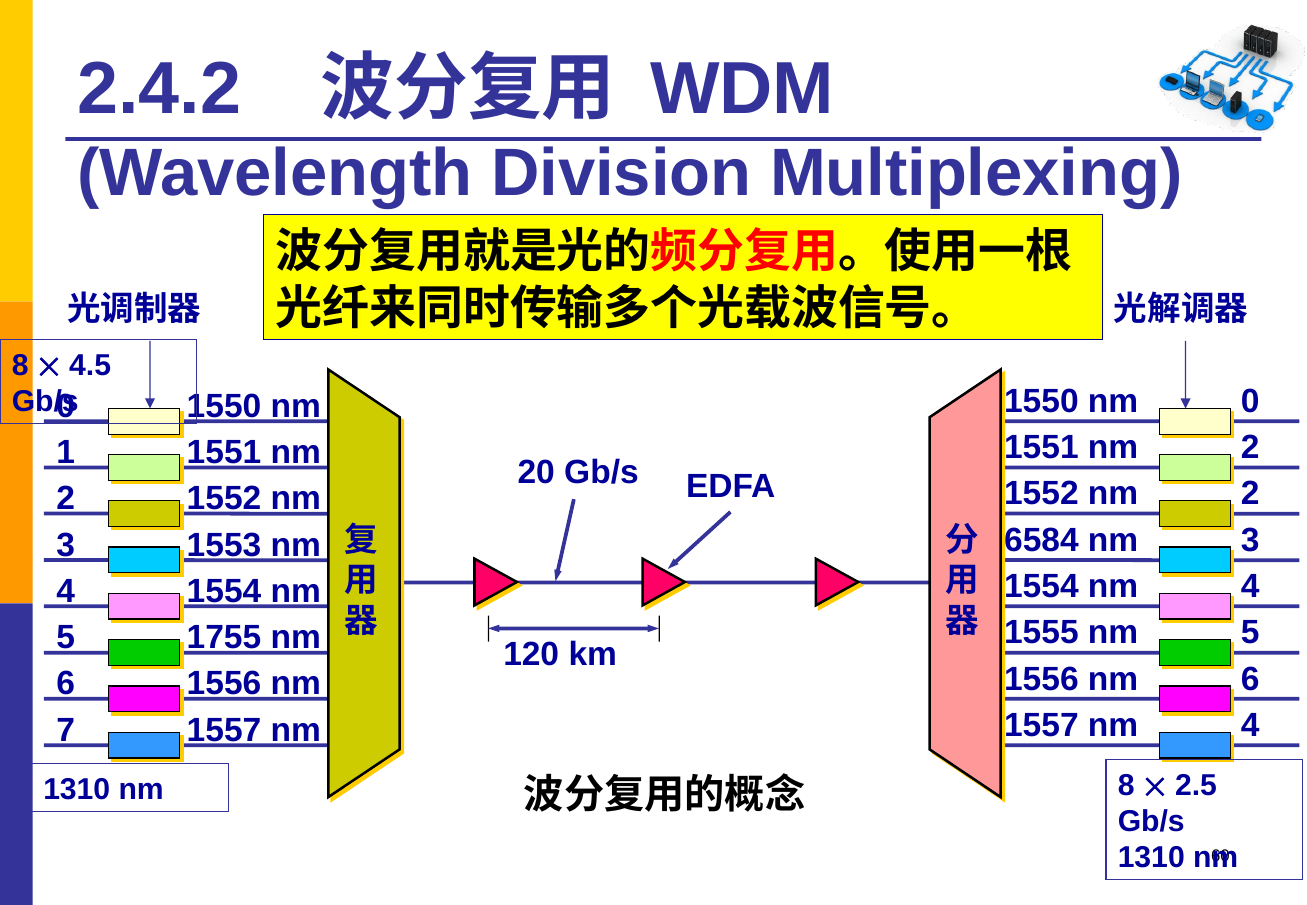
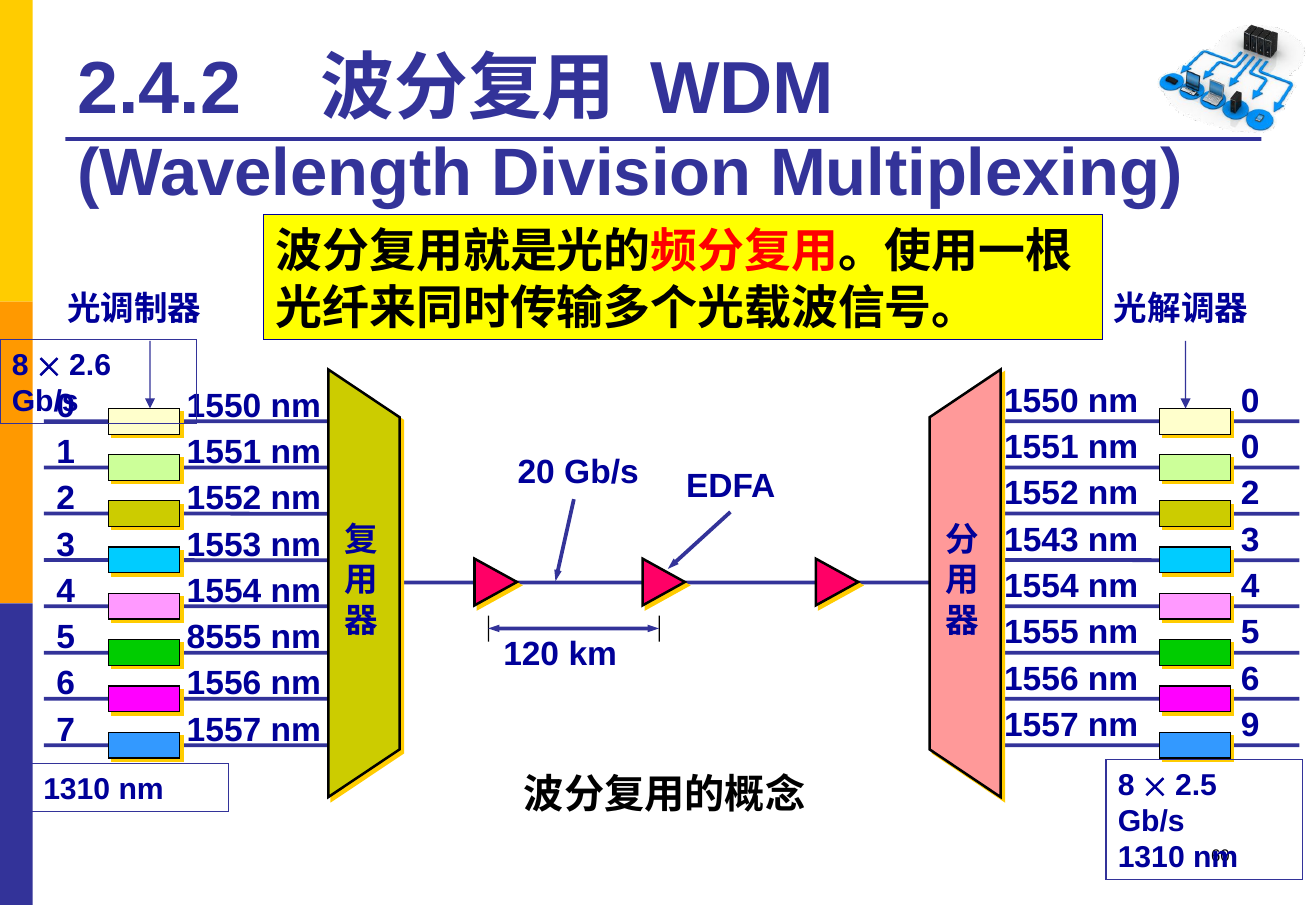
4.5: 4.5 -> 2.6
2 at (1250, 448): 2 -> 0
6584: 6584 -> 1543
1755: 1755 -> 8555
1557 nm 4: 4 -> 9
